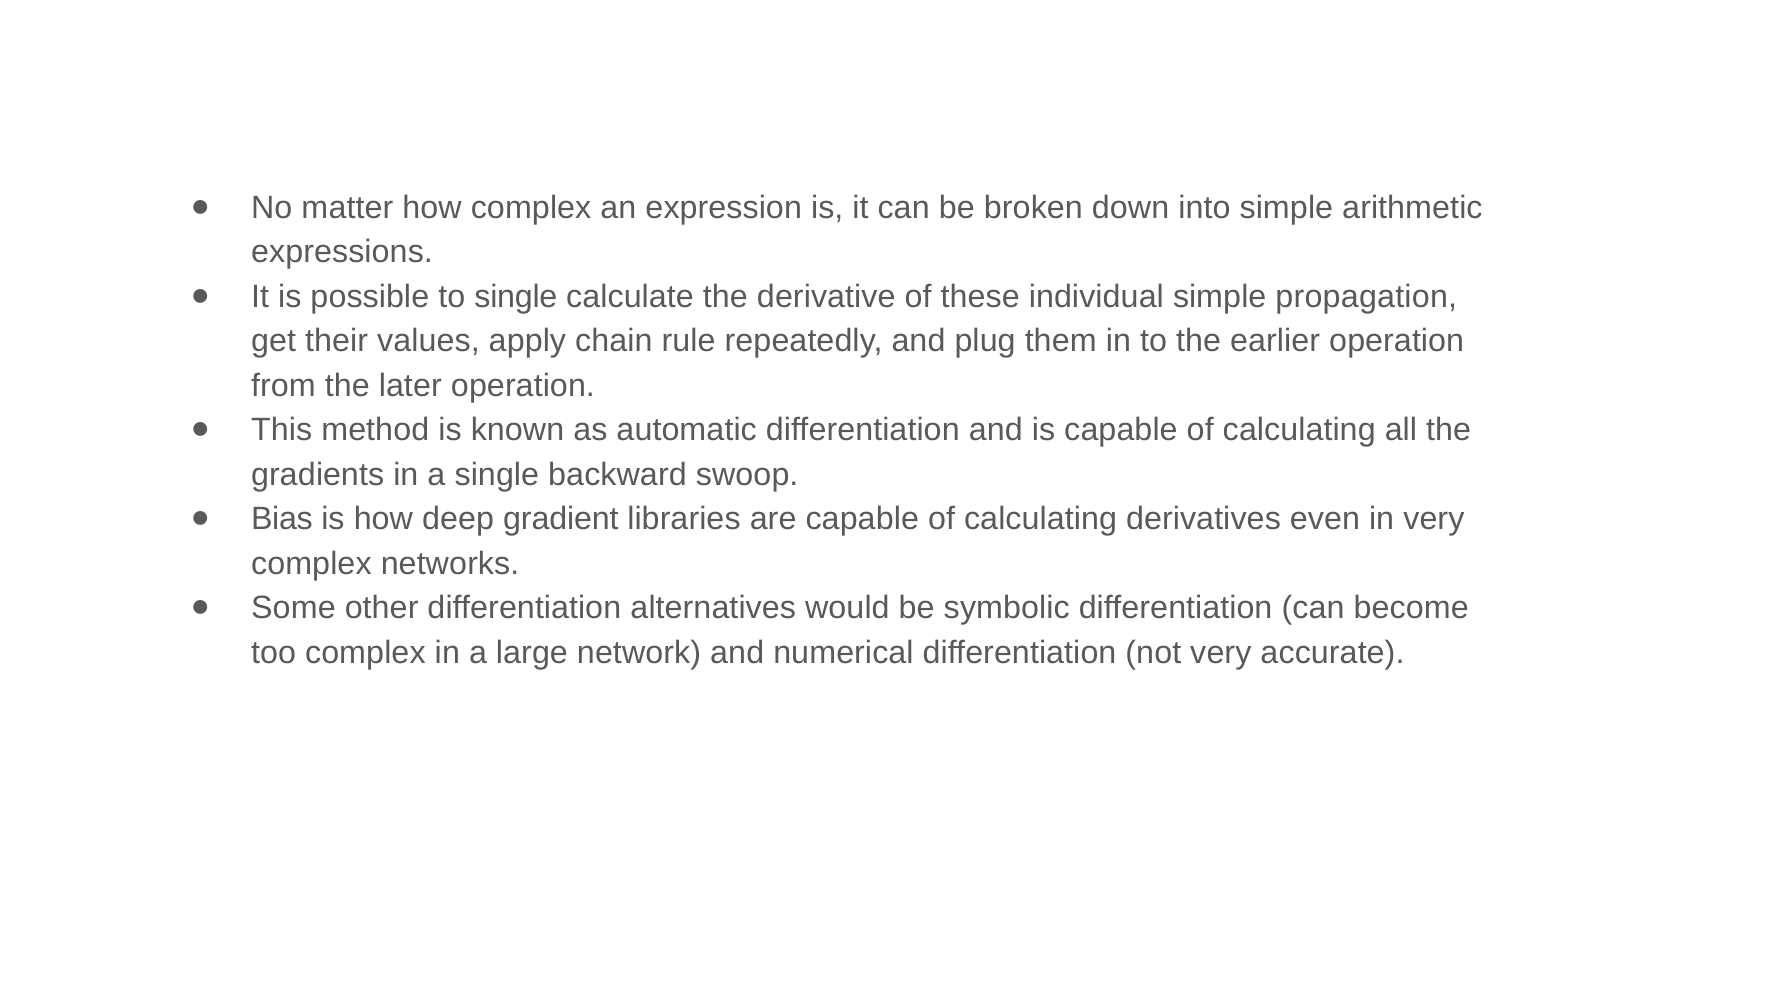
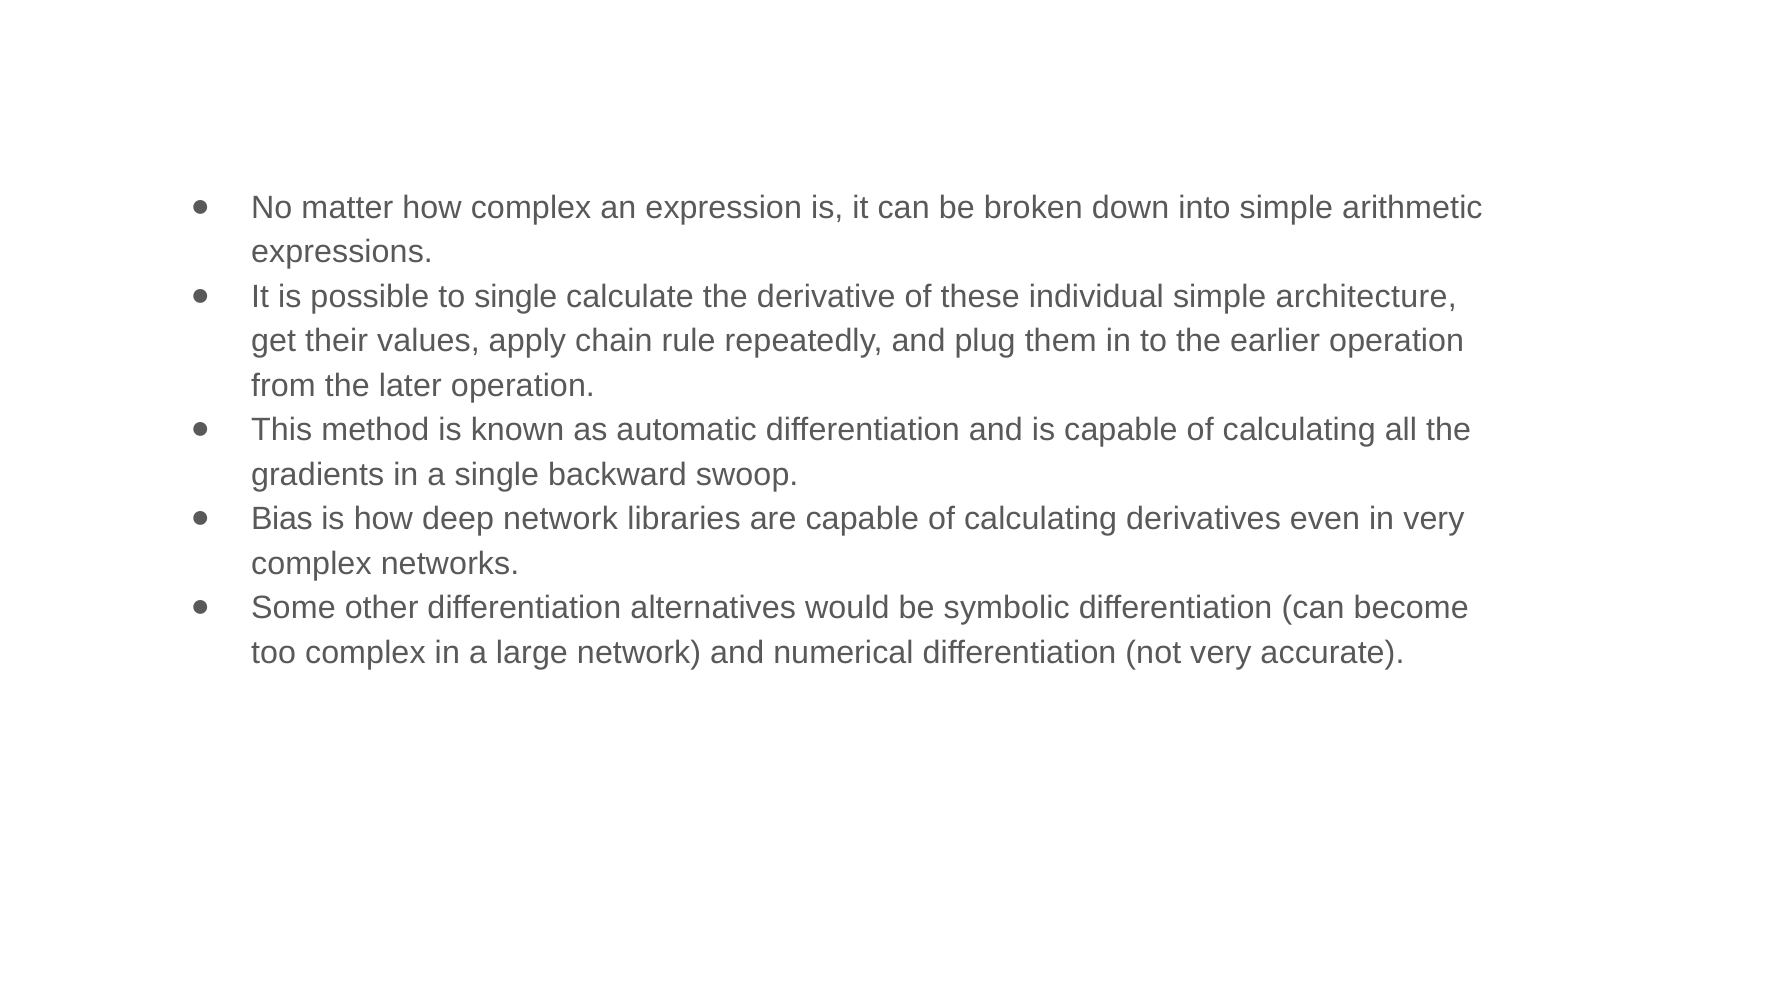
propagation: propagation -> architecture
deep gradient: gradient -> network
